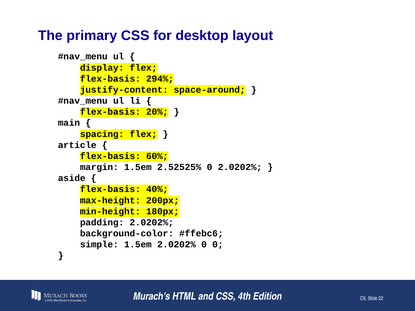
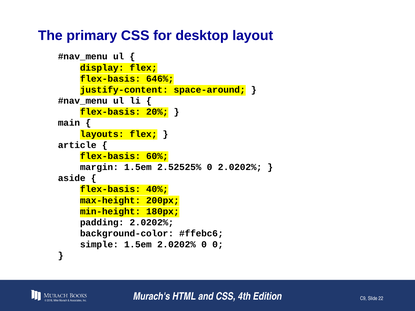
294%: 294% -> 646%
spacing: spacing -> layouts
